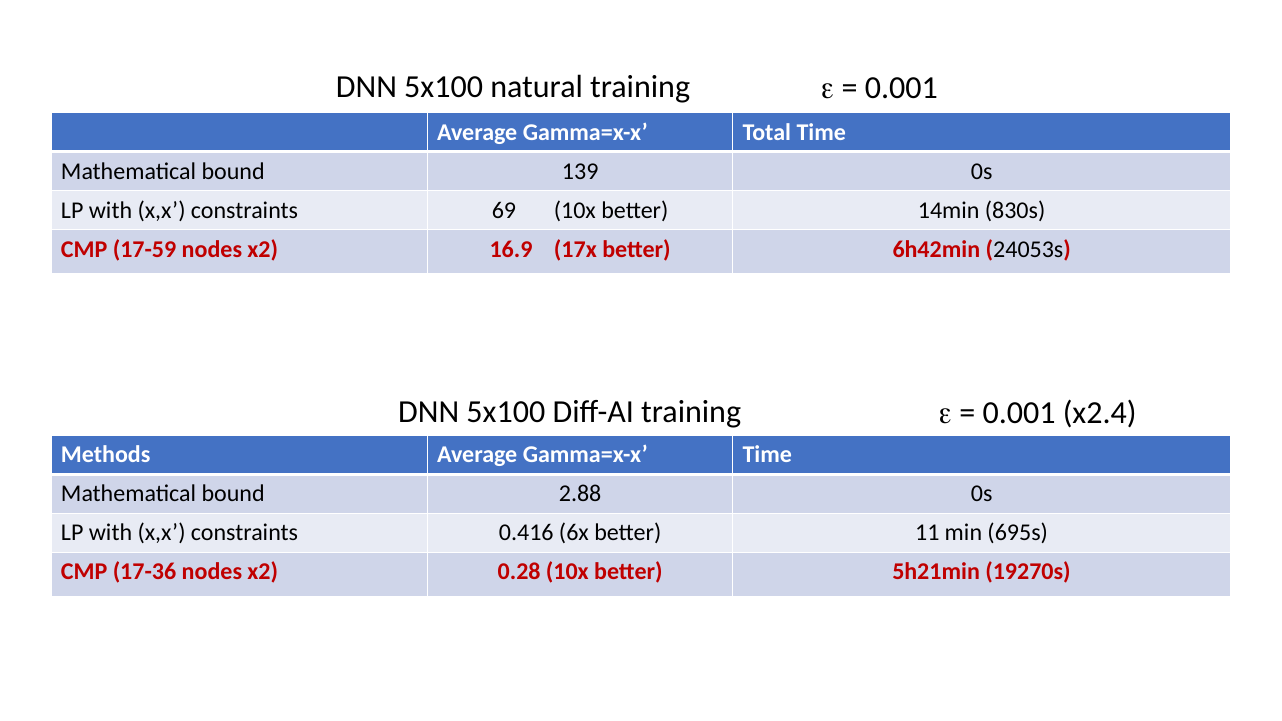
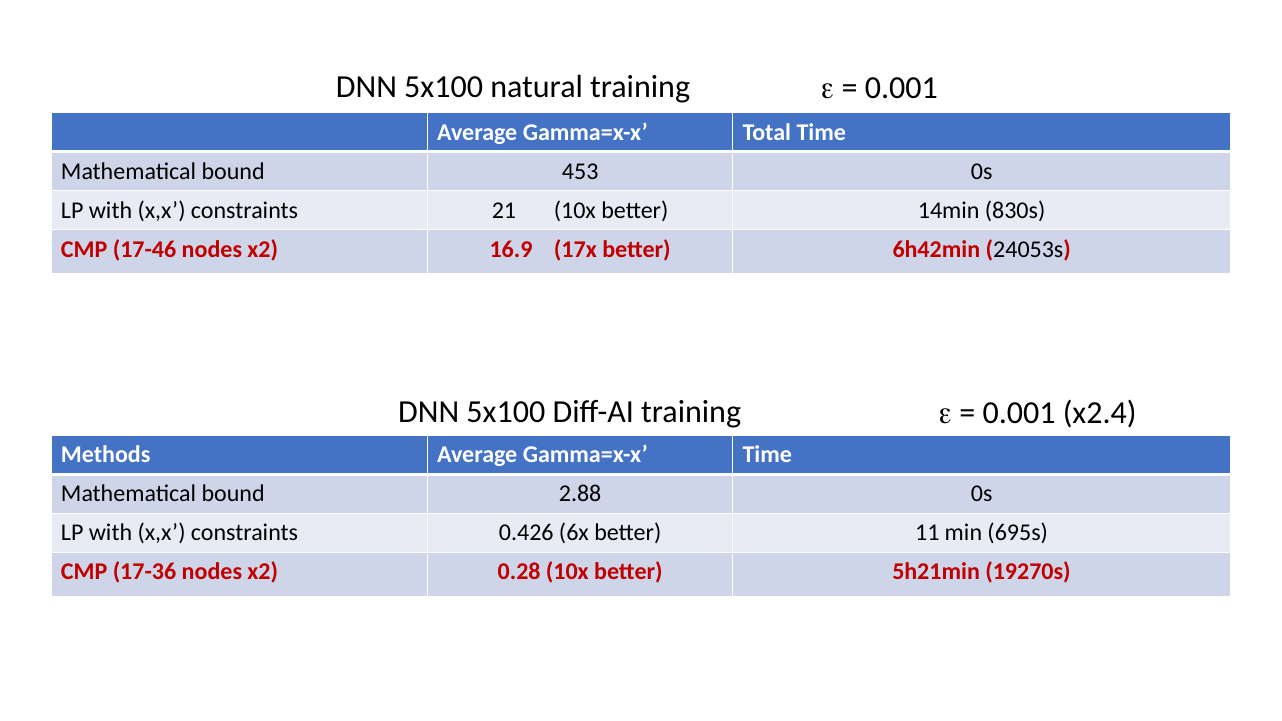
139: 139 -> 453
69: 69 -> 21
17-59: 17-59 -> 17-46
0.416: 0.416 -> 0.426
